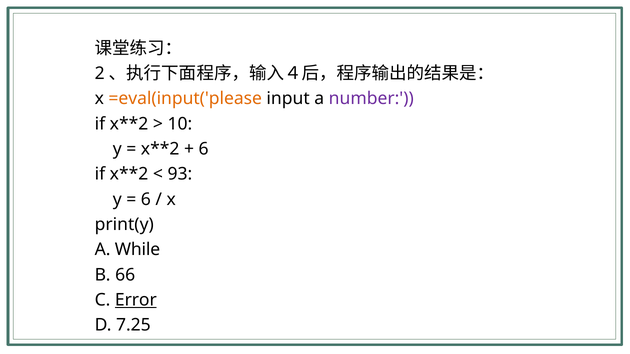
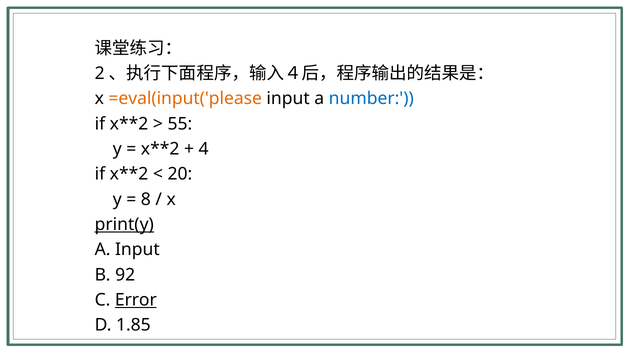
number colour: purple -> blue
10: 10 -> 55
6 at (204, 149): 6 -> 4
93: 93 -> 20
6 at (146, 199): 6 -> 8
print(y underline: none -> present
A While: While -> Input
66: 66 -> 92
7.25: 7.25 -> 1.85
